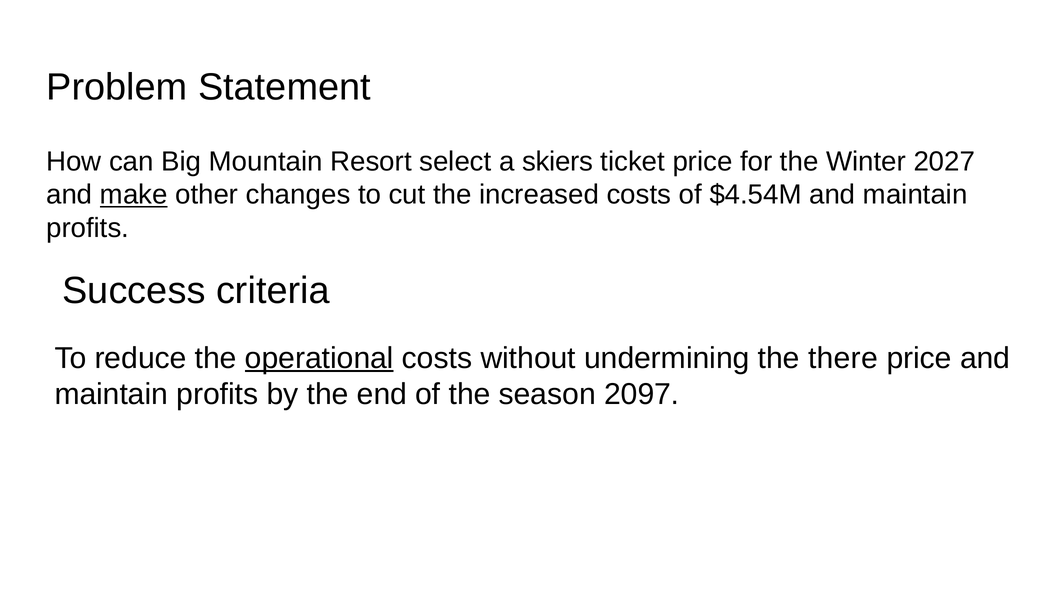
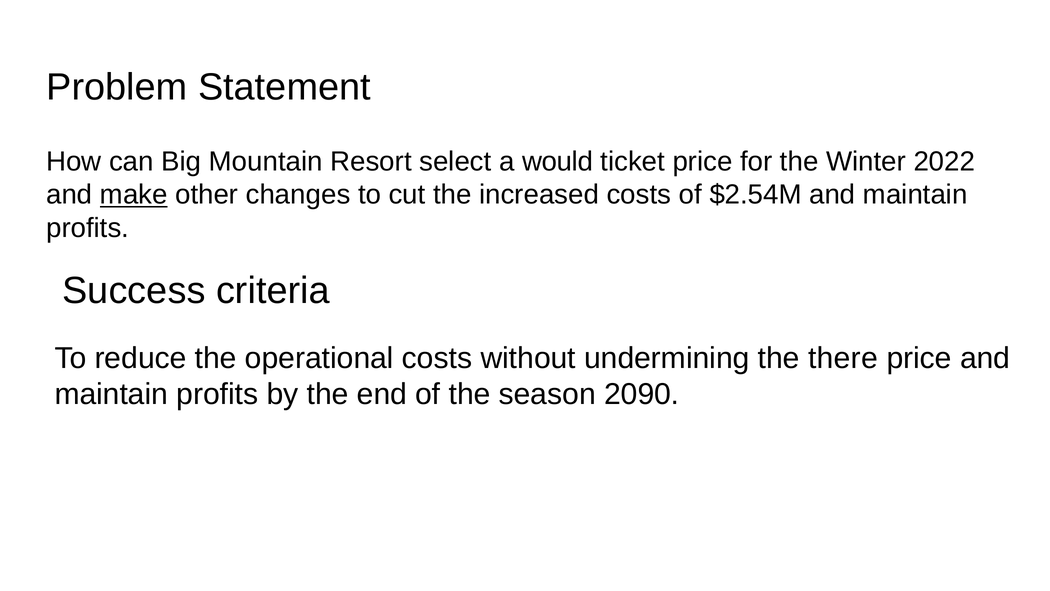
skiers: skiers -> would
2027: 2027 -> 2022
$4.54M: $4.54M -> $2.54M
operational underline: present -> none
2097: 2097 -> 2090
